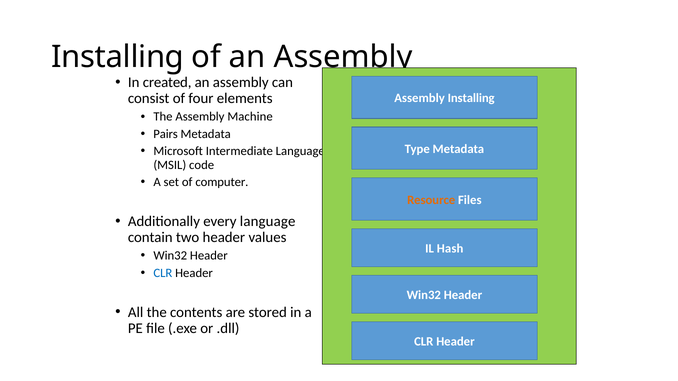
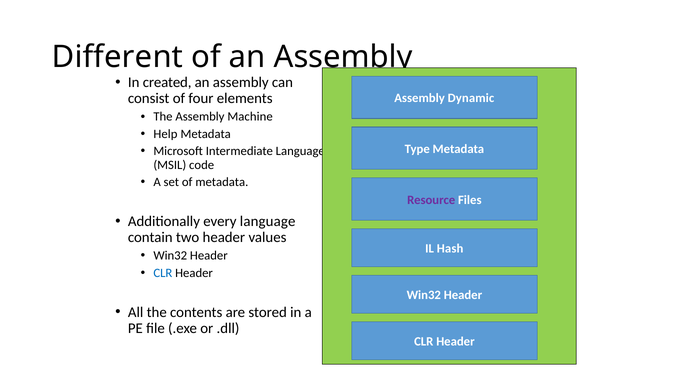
Installing at (118, 57): Installing -> Different
Assembly Installing: Installing -> Dynamic
Pairs: Pairs -> Help
of computer: computer -> metadata
Resource colour: orange -> purple
